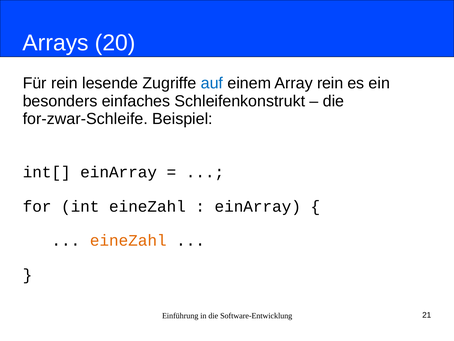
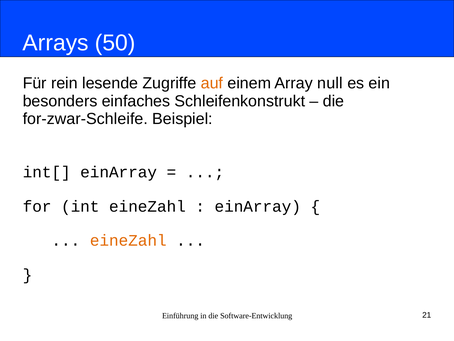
20: 20 -> 50
auf colour: blue -> orange
Array rein: rein -> null
